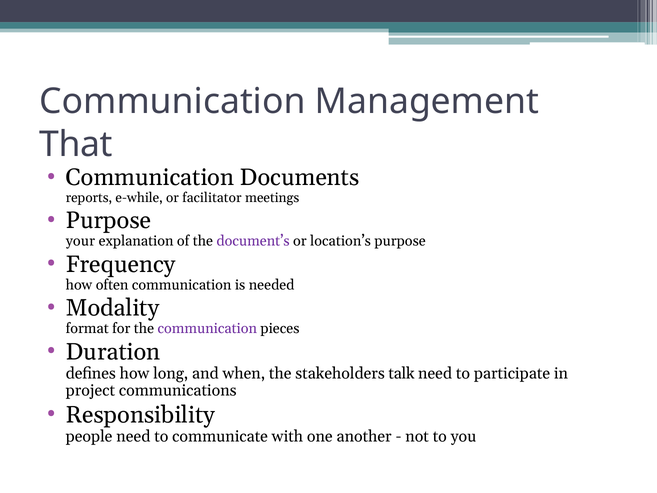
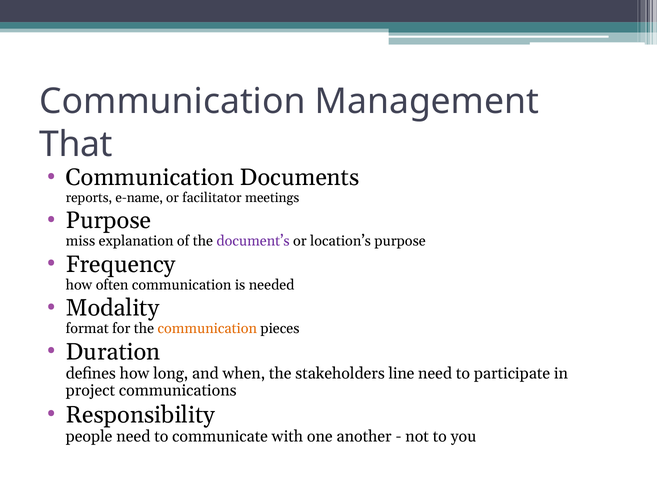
e-while: e-while -> e-name
your: your -> miss
communication at (207, 328) colour: purple -> orange
talk: talk -> line
